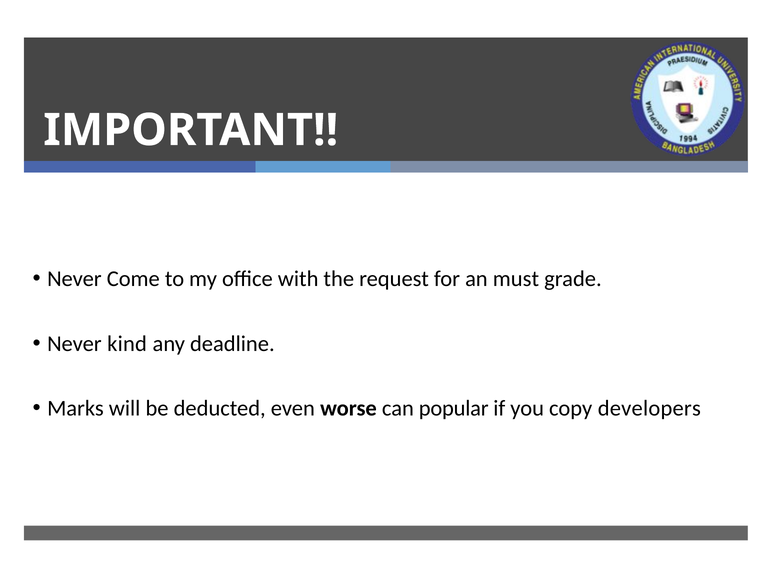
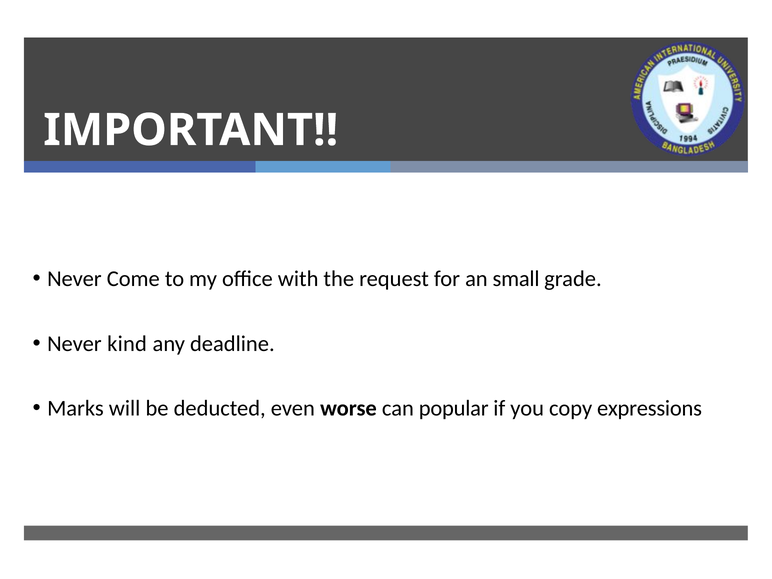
must: must -> small
developers: developers -> expressions
